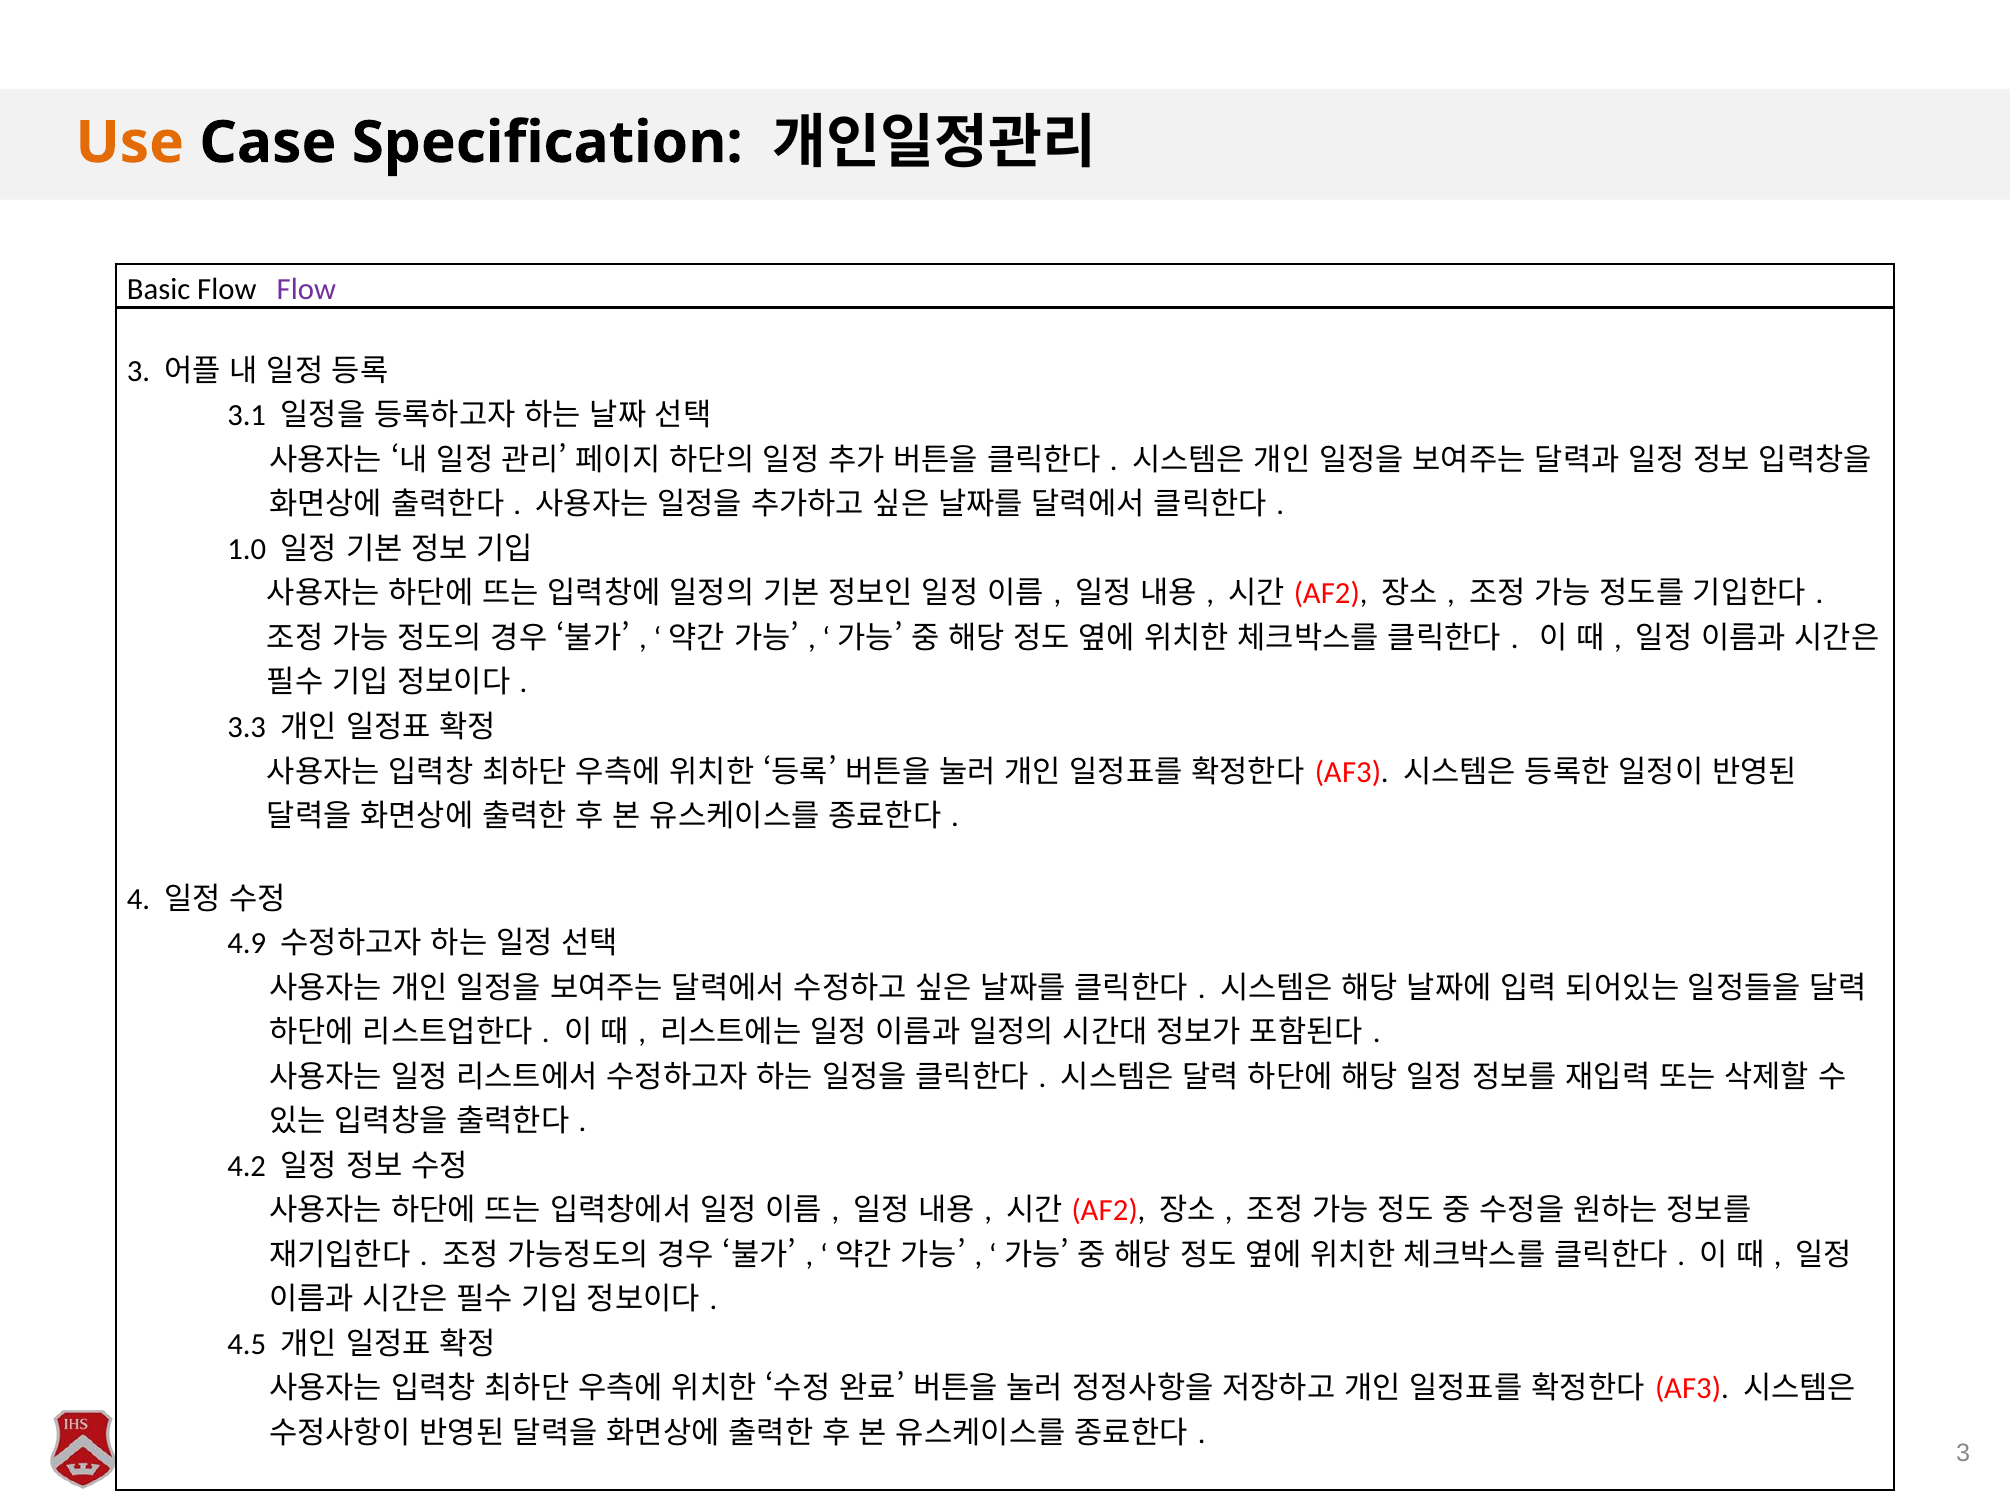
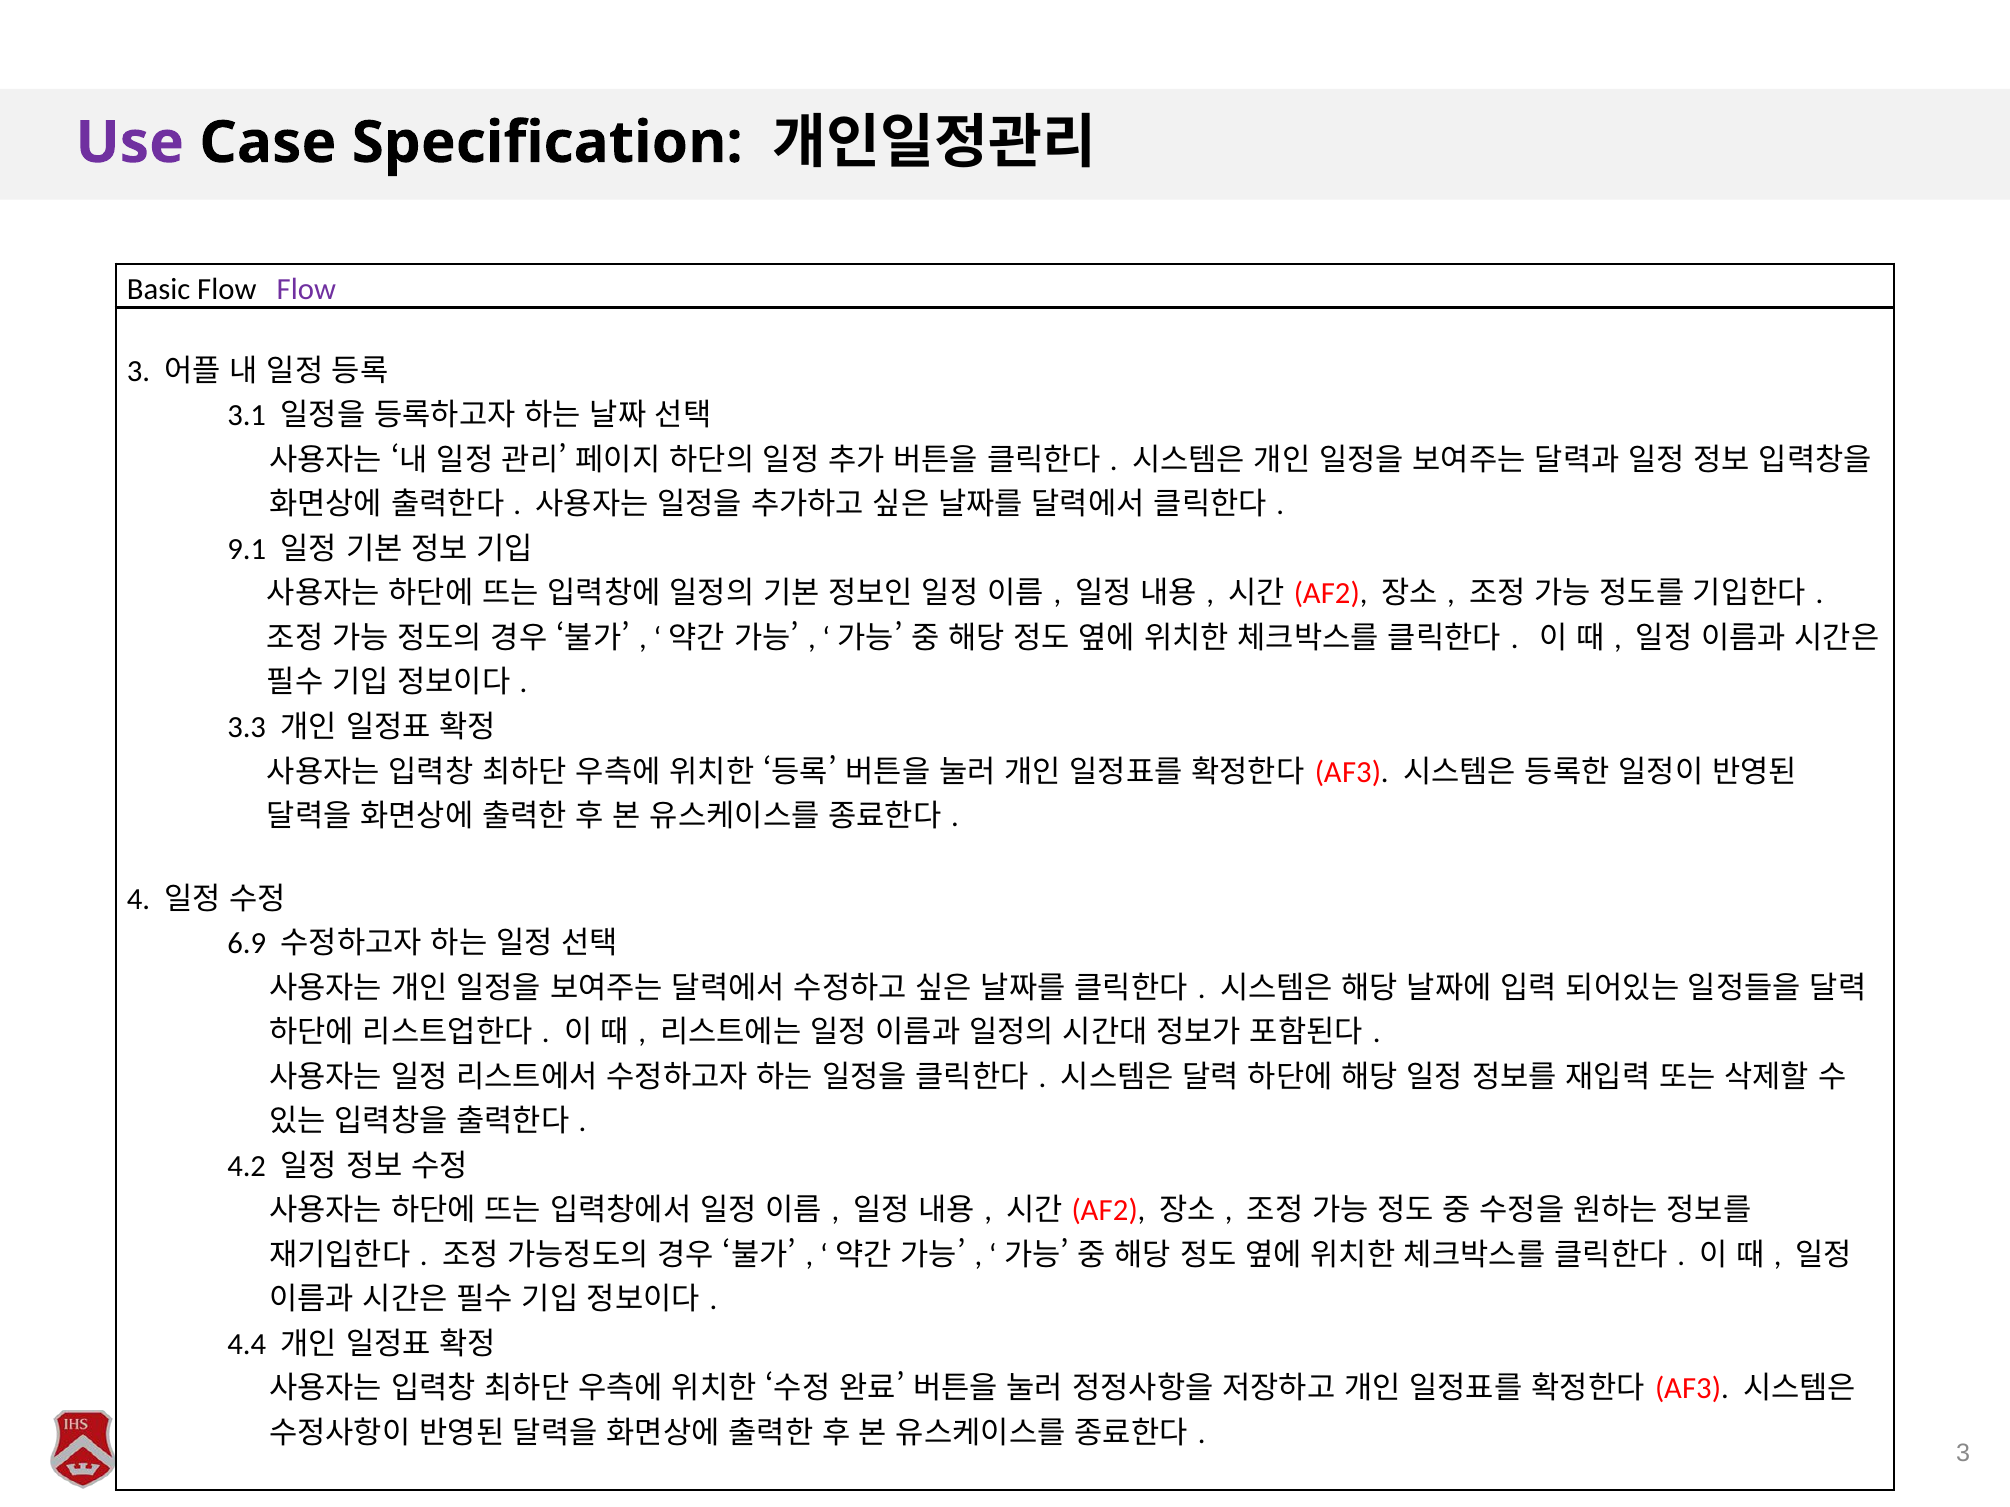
Use colour: orange -> purple
1.0: 1.0 -> 9.1
4.9: 4.9 -> 6.9
4.5: 4.5 -> 4.4
